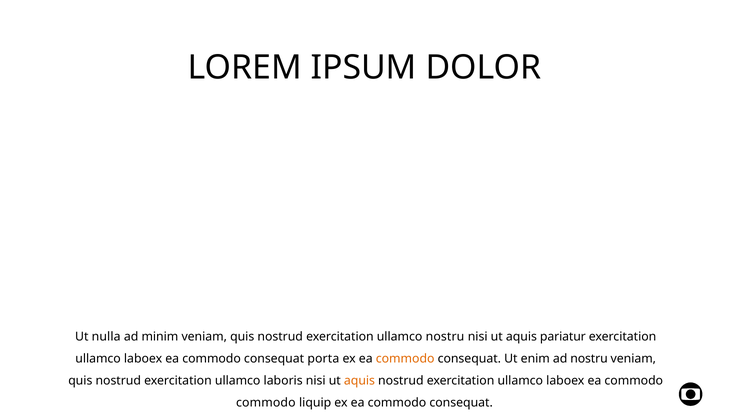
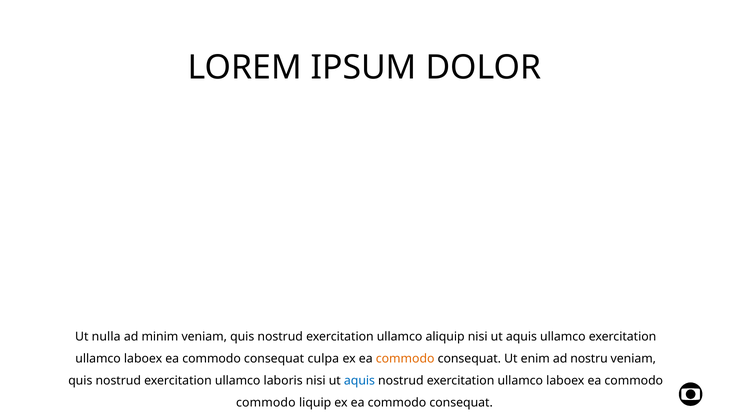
ullamco nostru: nostru -> aliquip
aquis pariatur: pariatur -> ullamco
porta: porta -> culpa
aquis at (359, 381) colour: orange -> blue
